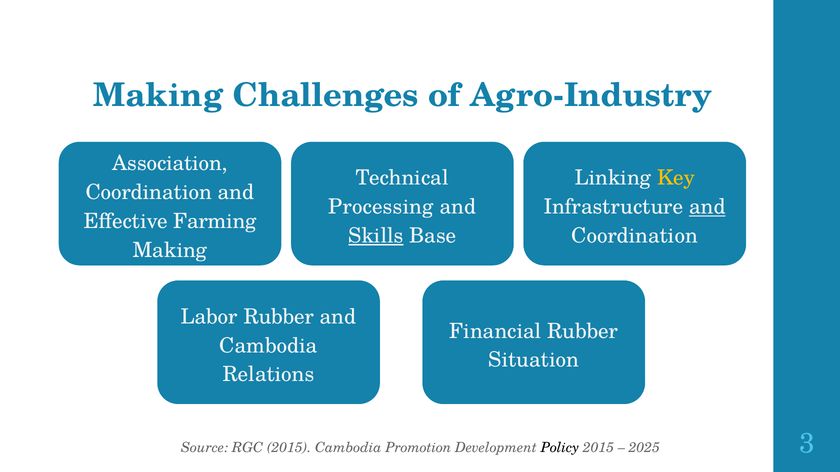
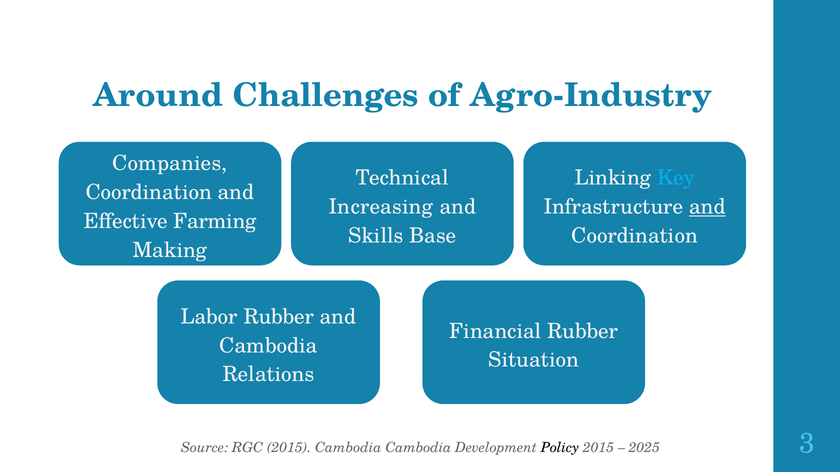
Making at (158, 96): Making -> Around
Association: Association -> Companies
Key colour: yellow -> light blue
Processing: Processing -> Increasing
Skills underline: present -> none
Cambodia Promotion: Promotion -> Cambodia
